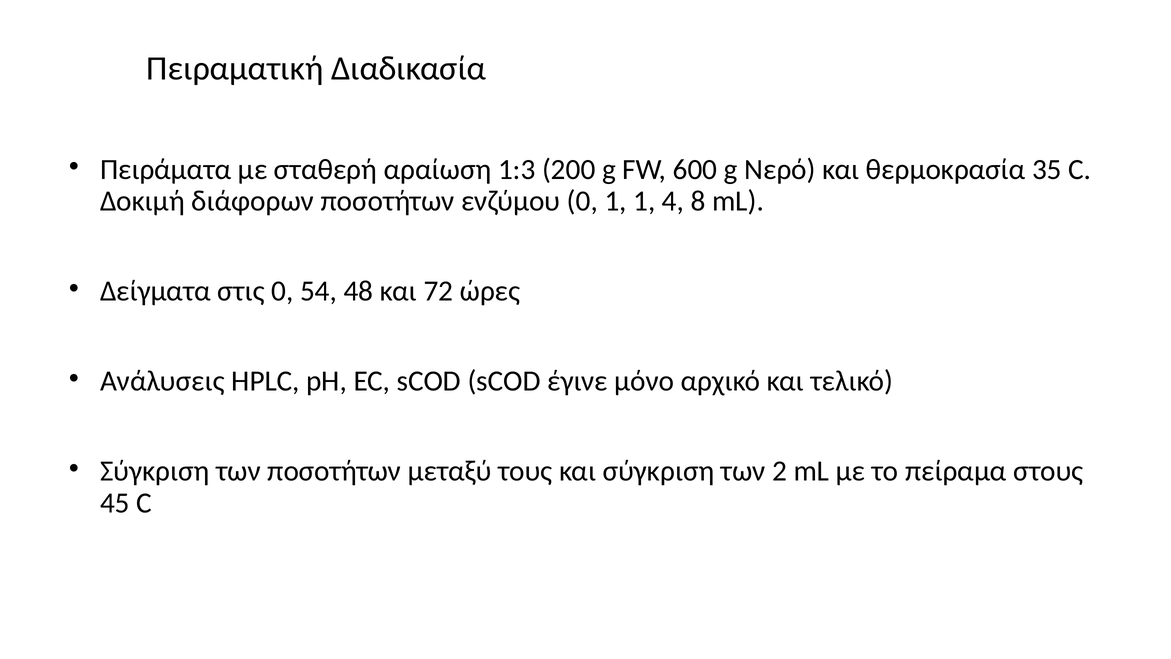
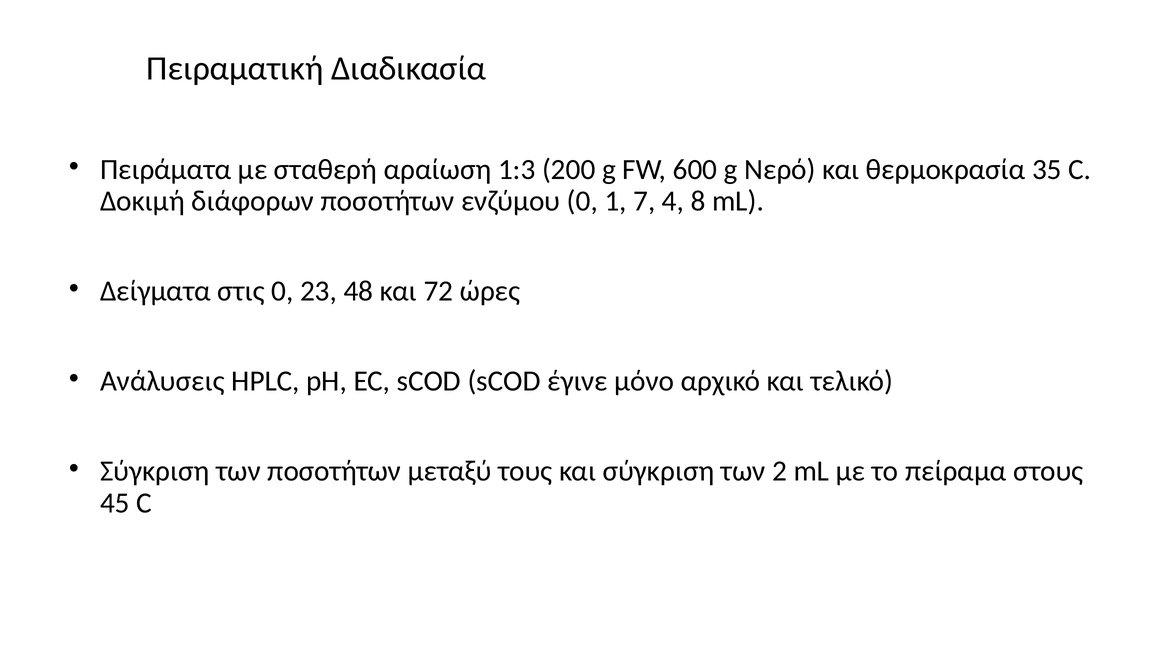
1 1: 1 -> 7
54: 54 -> 23
